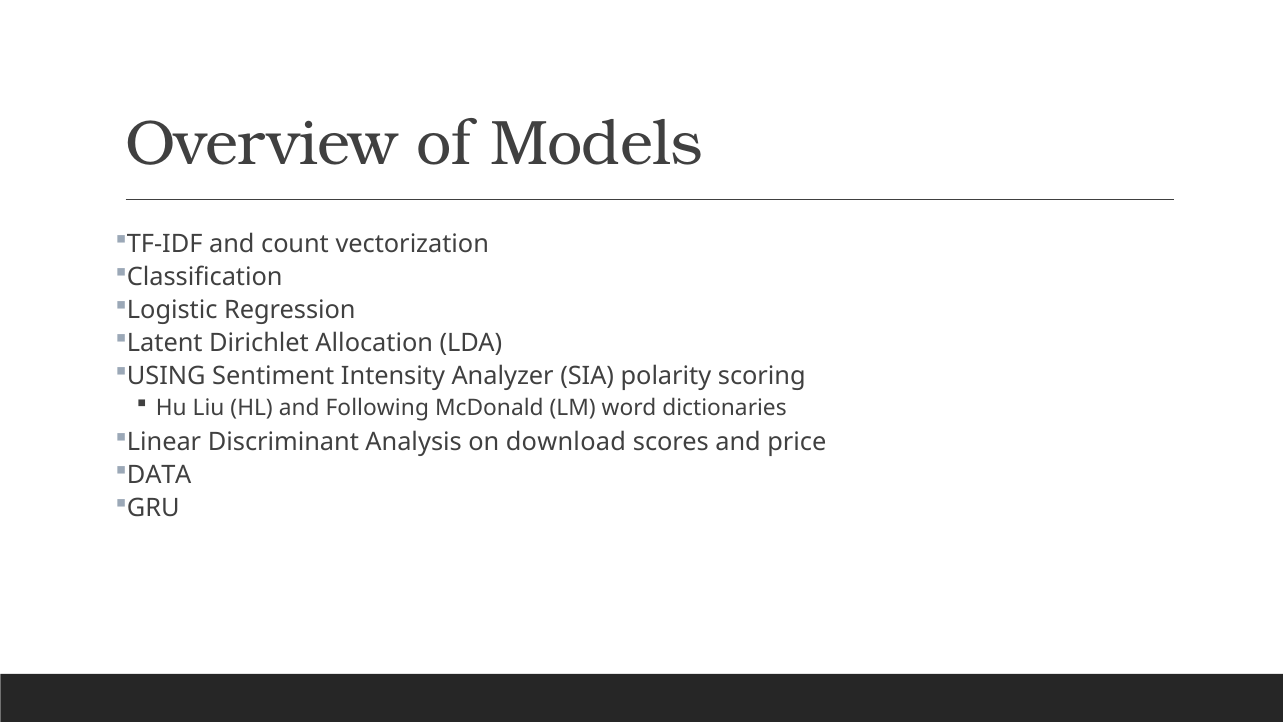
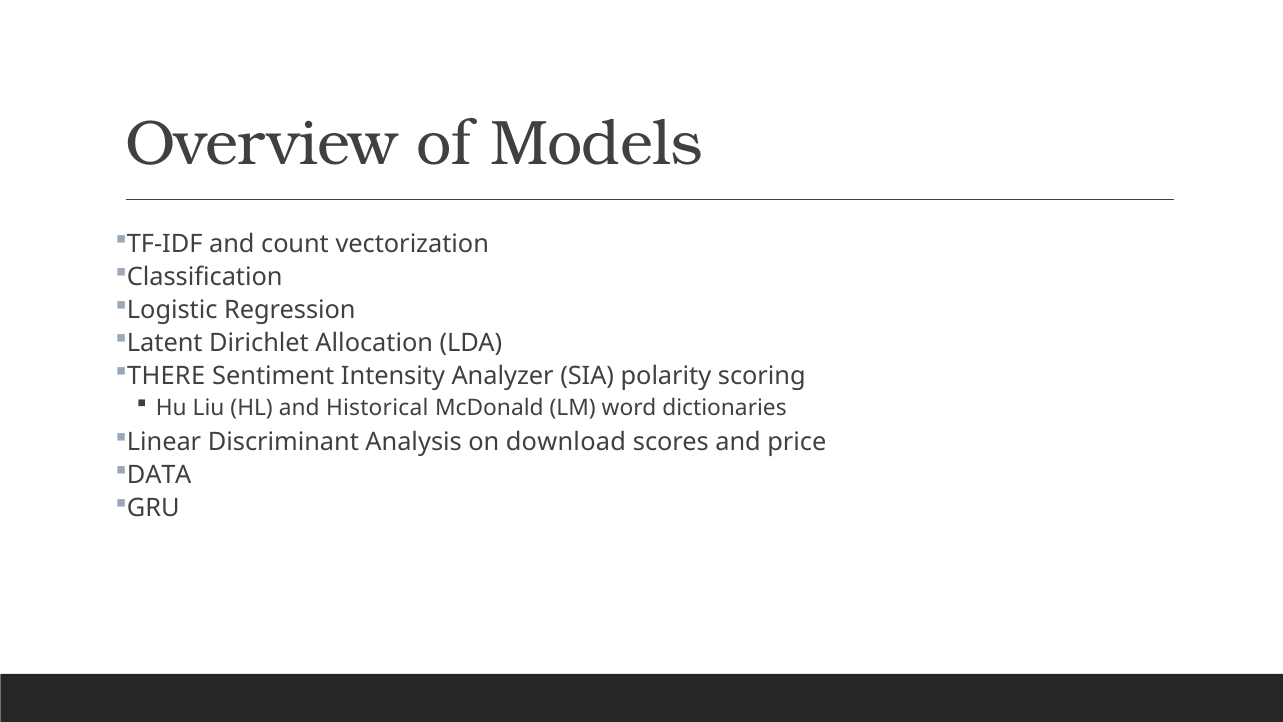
USING: USING -> THERE
Following: Following -> Historical
